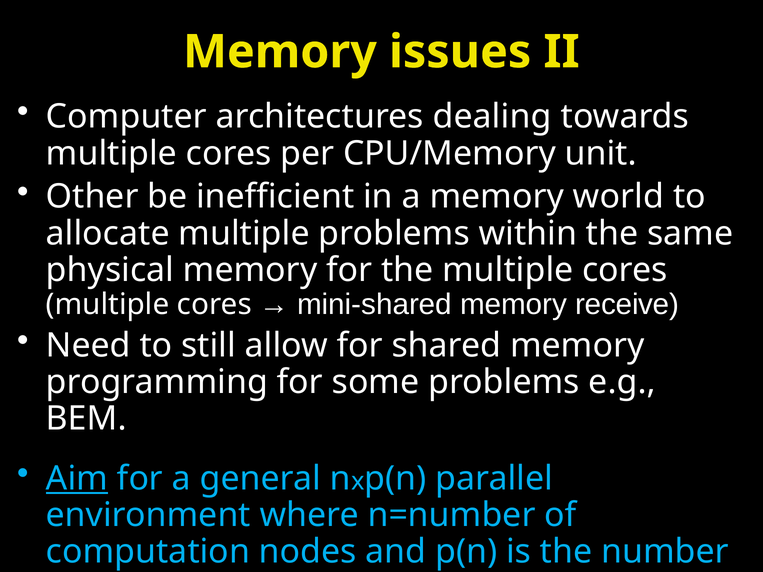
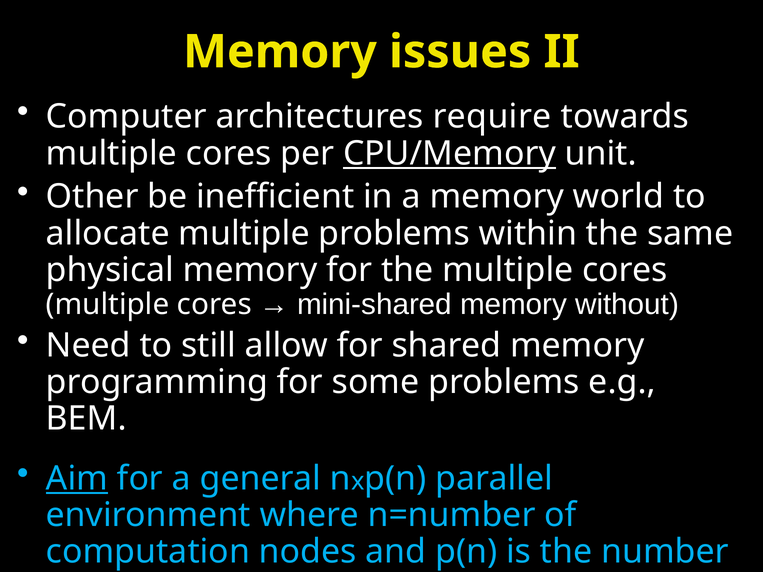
dealing: dealing -> require
CPU/Memory underline: none -> present
receive: receive -> without
